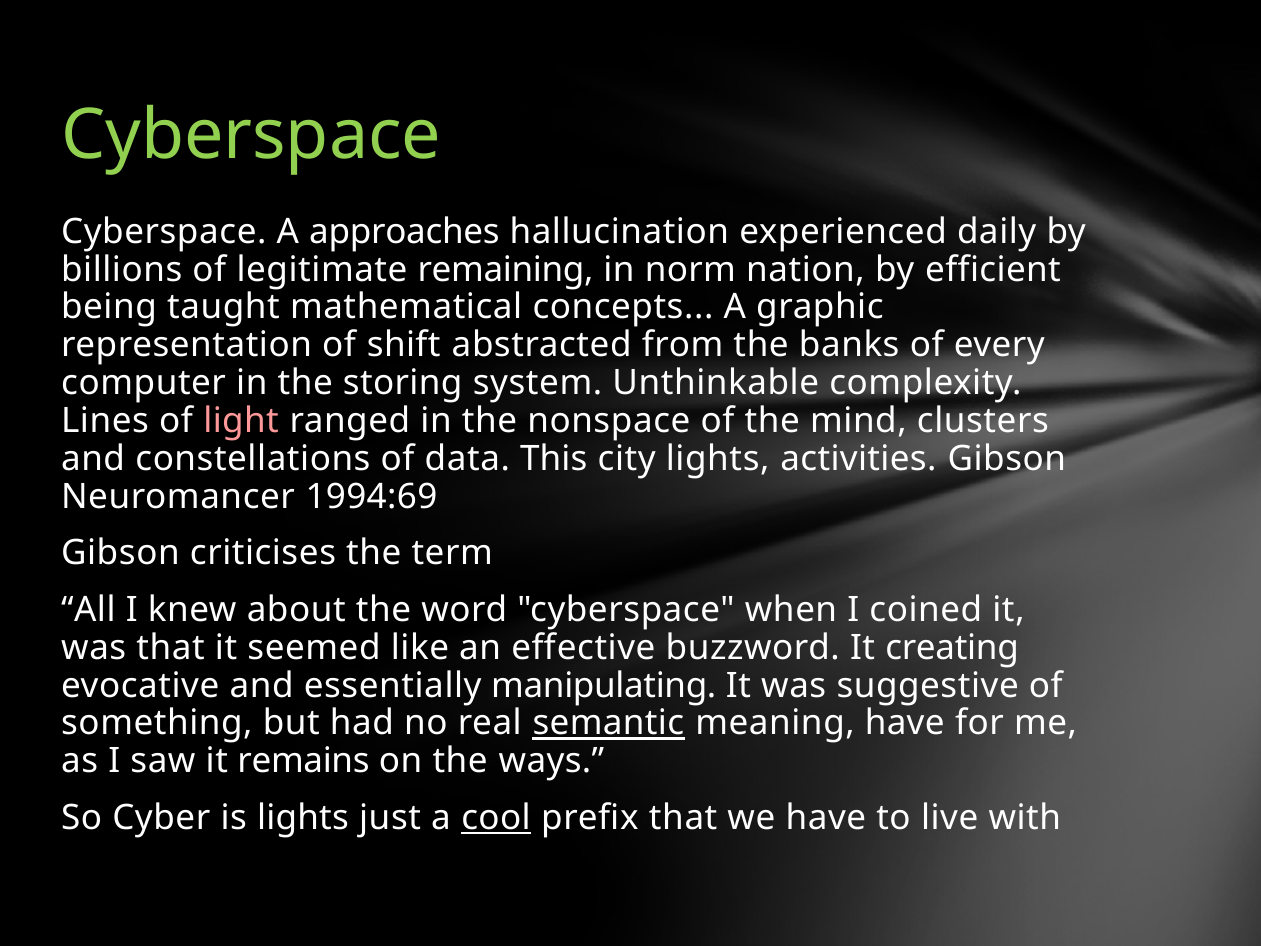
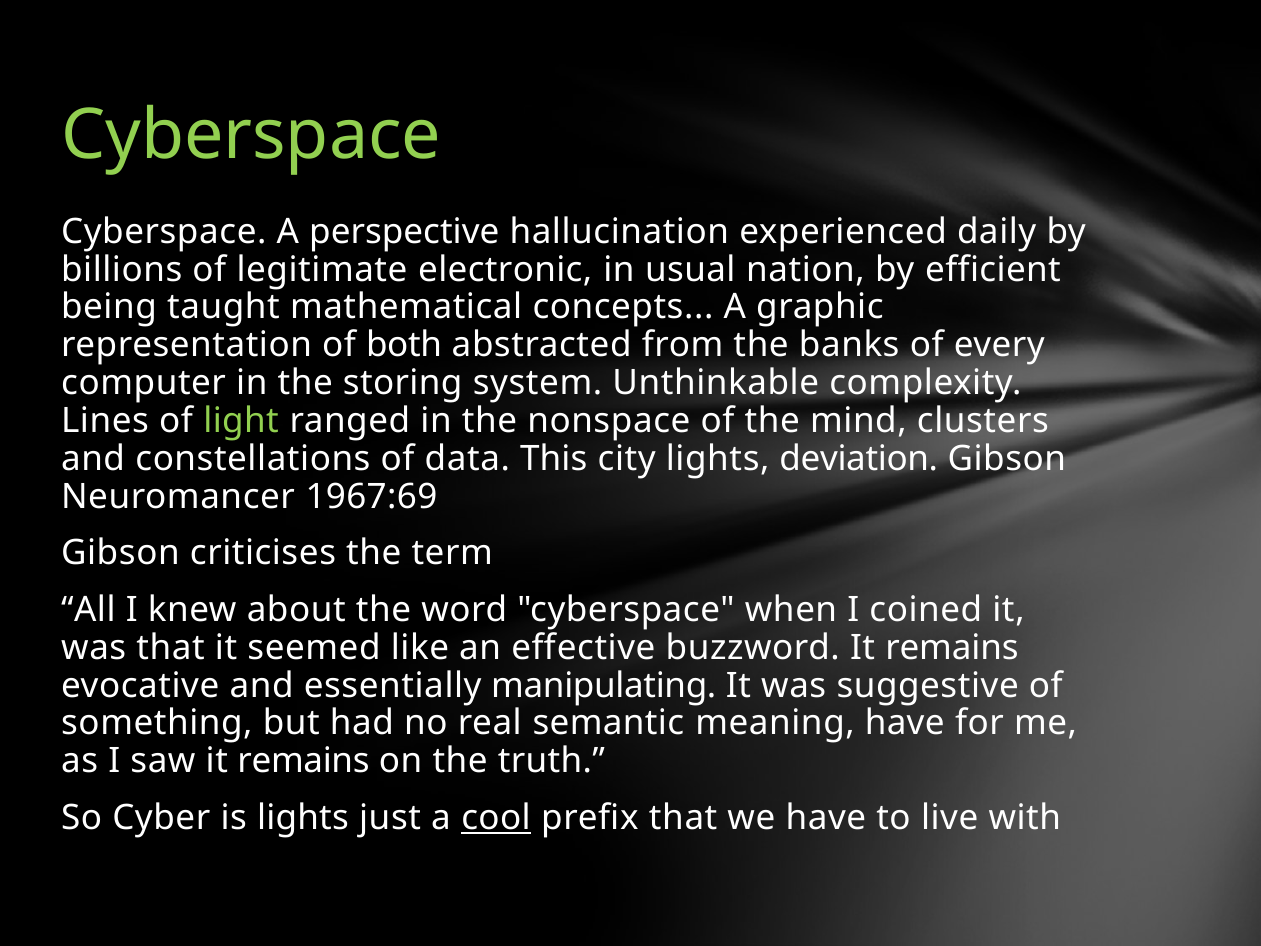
approaches: approaches -> perspective
remaining: remaining -> electronic
norm: norm -> usual
shift: shift -> both
light colour: pink -> light green
activities: activities -> deviation
1994:69: 1994:69 -> 1967:69
buzzword It creating: creating -> remains
semantic underline: present -> none
ways: ways -> truth
